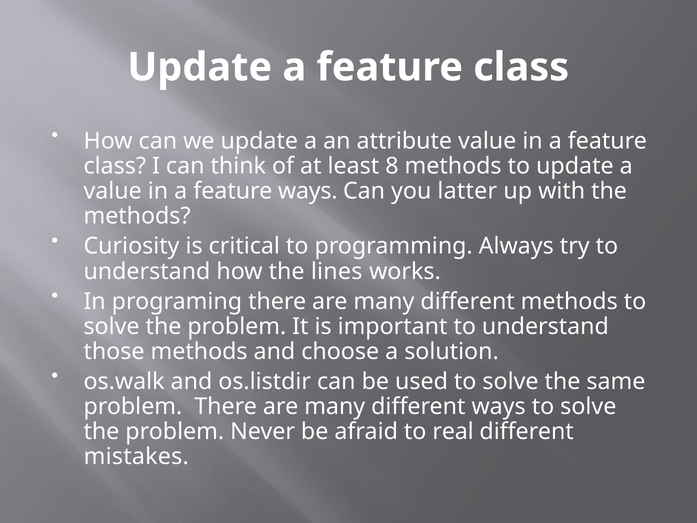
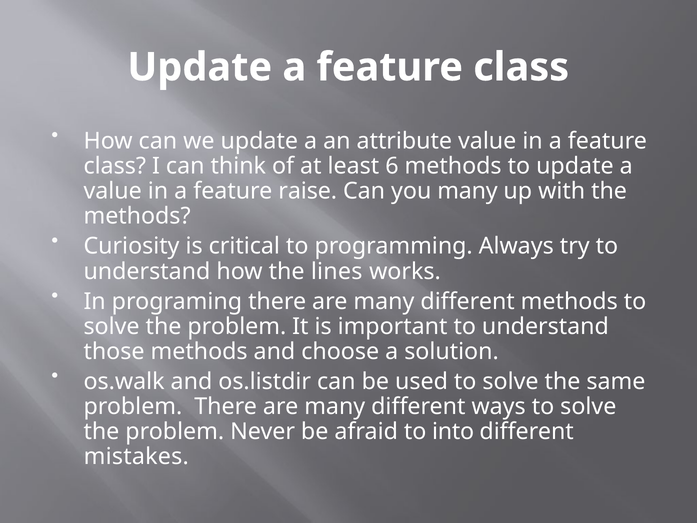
8: 8 -> 6
feature ways: ways -> raise
you latter: latter -> many
real: real -> into
